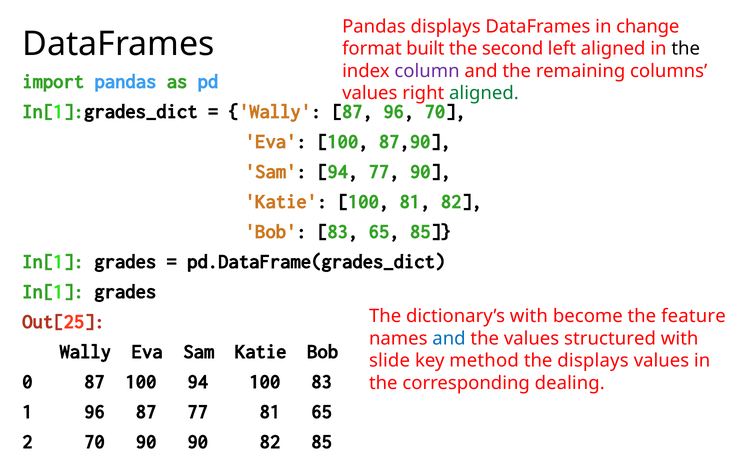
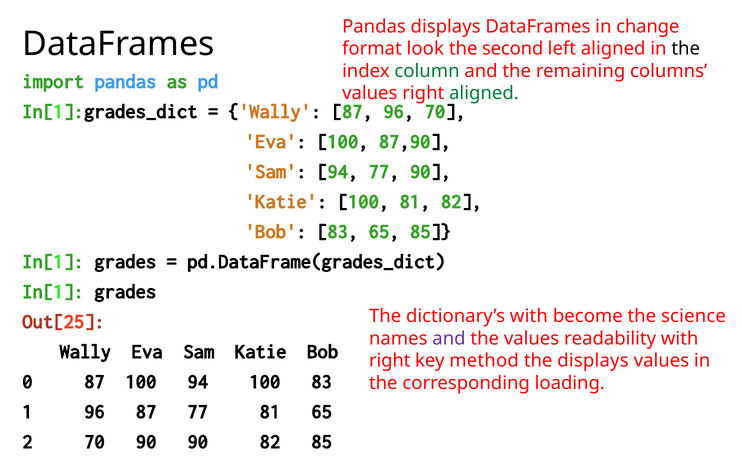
built: built -> look
column colour: purple -> green
feature: feature -> science
and at (449, 338) colour: blue -> purple
structured: structured -> readability
slide at (390, 361): slide -> right
dealing: dealing -> loading
